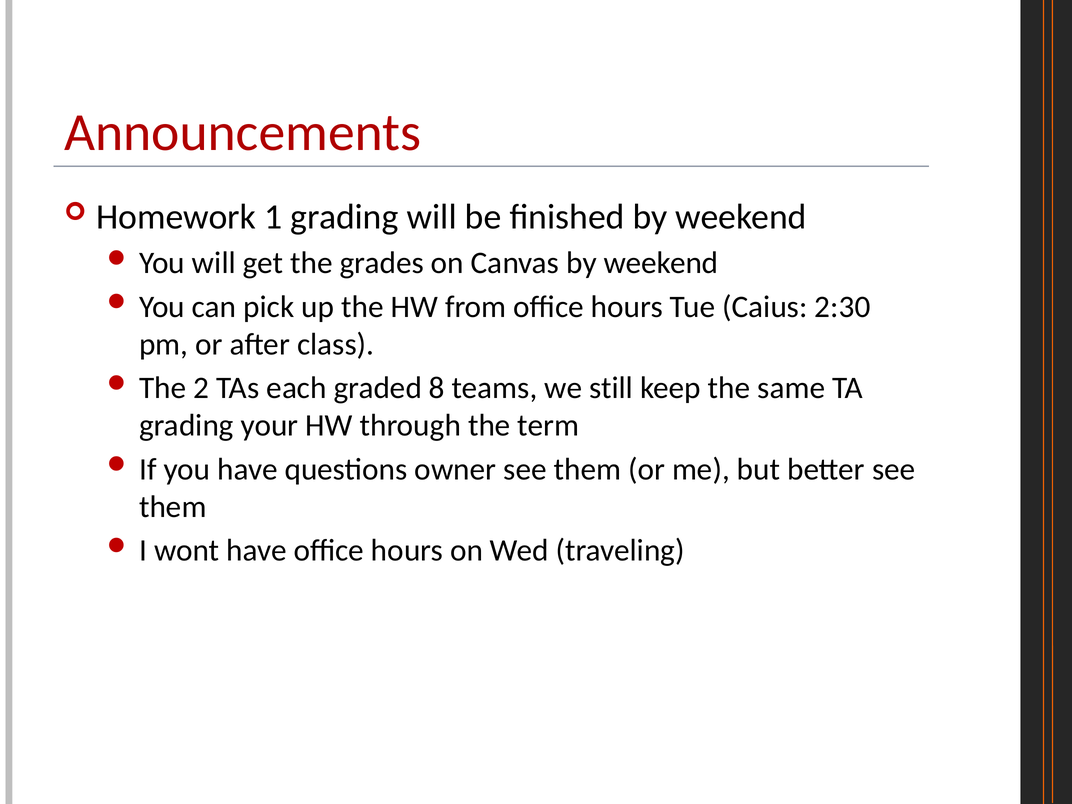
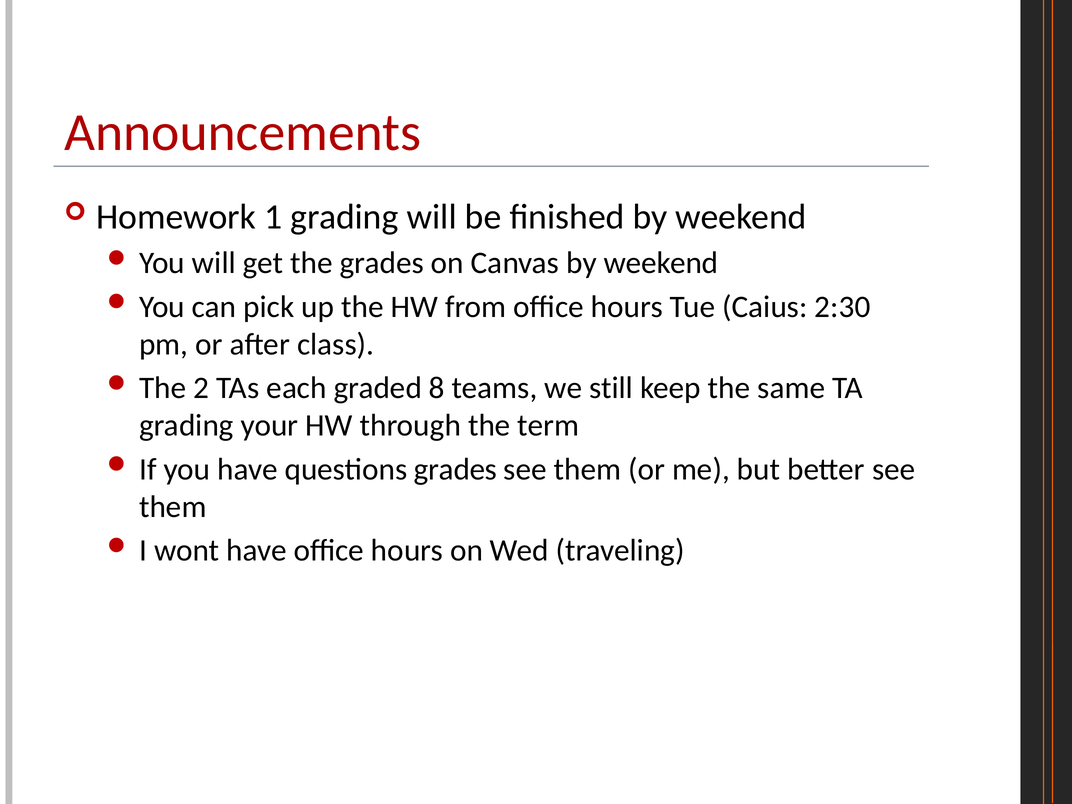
questions owner: owner -> grades
